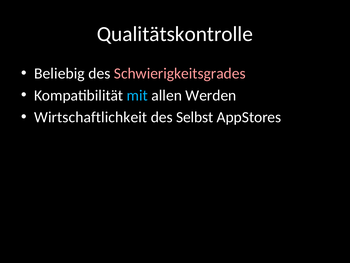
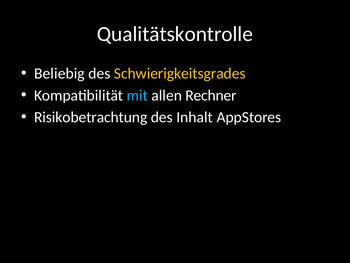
Schwierigkeitsgrades colour: pink -> yellow
Werden: Werden -> Rechner
Wirtschaftlichkeit: Wirtschaftlichkeit -> Risikobetrachtung
Selbst: Selbst -> Inhalt
